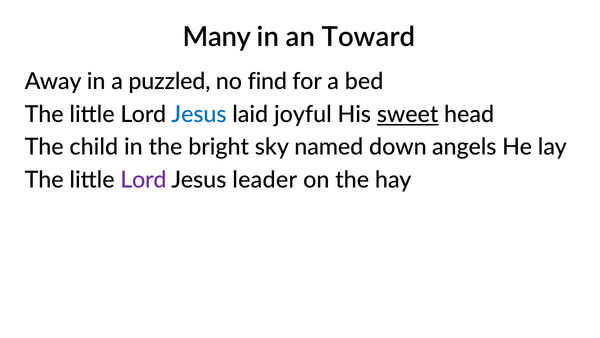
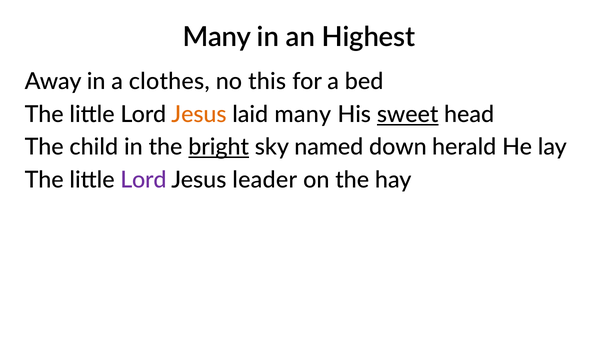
Toward: Toward -> Highest
puzzled: puzzled -> clothes
find: find -> this
Jesus at (199, 114) colour: blue -> orange
laid joyful: joyful -> many
bright underline: none -> present
angels: angels -> herald
